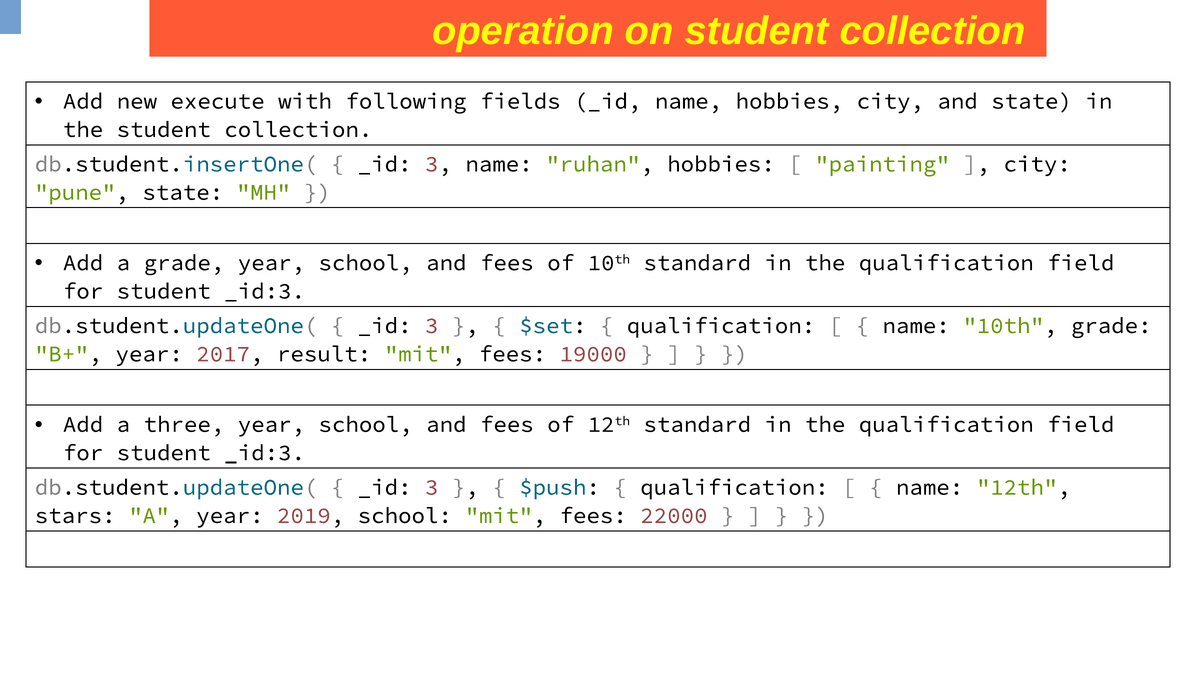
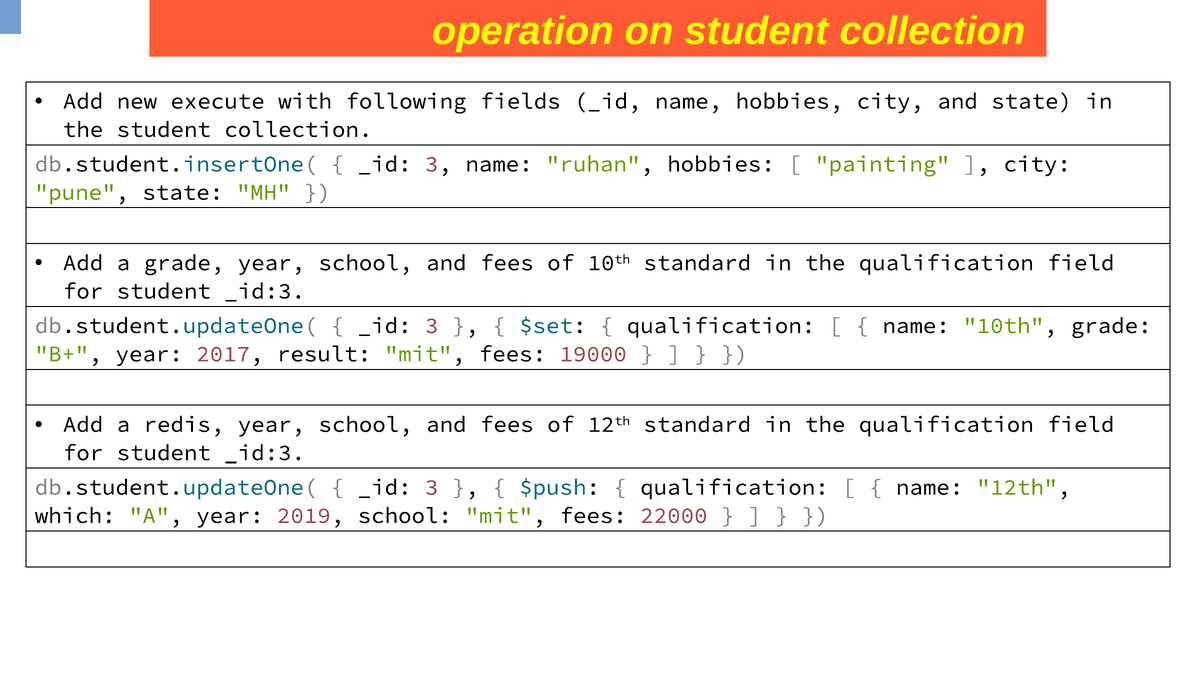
three: three -> redis
stars: stars -> which
